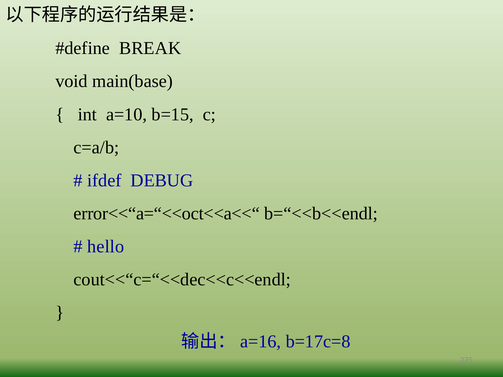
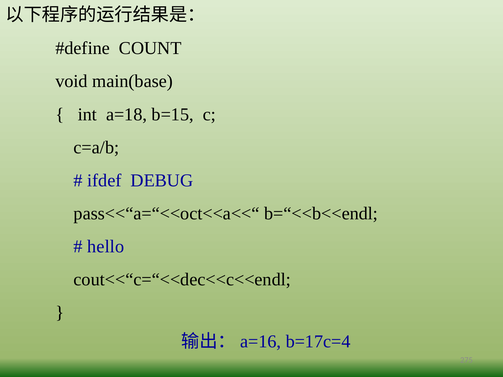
BREAK: BREAK -> COUNT
a=10: a=10 -> a=18
error<<“a=“<<oct<<a<<“: error<<“a=“<<oct<<a<<“ -> pass<<“a=“<<oct<<a<<“
b=17c=8: b=17c=8 -> b=17c=4
